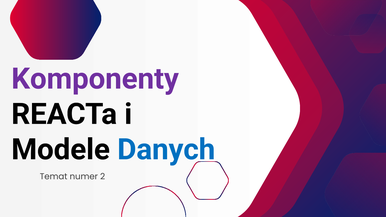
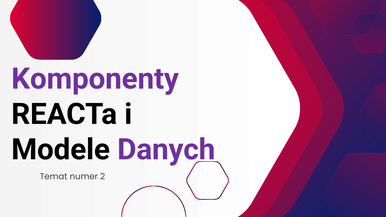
Danych colour: blue -> purple
